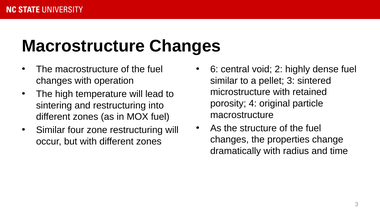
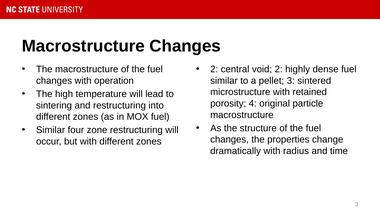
6 at (214, 69): 6 -> 2
